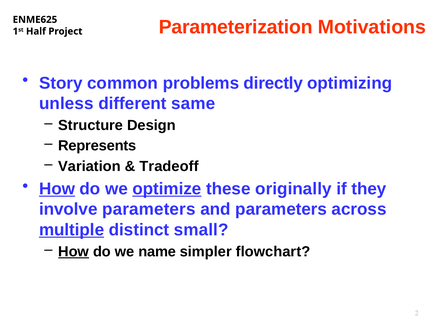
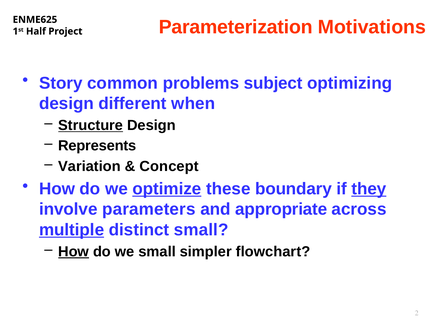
directly: directly -> subject
unless at (66, 103): unless -> design
same: same -> when
Structure underline: none -> present
Tradeoff: Tradeoff -> Concept
How at (57, 189) underline: present -> none
originally: originally -> boundary
they underline: none -> present
and parameters: parameters -> appropriate
we name: name -> small
